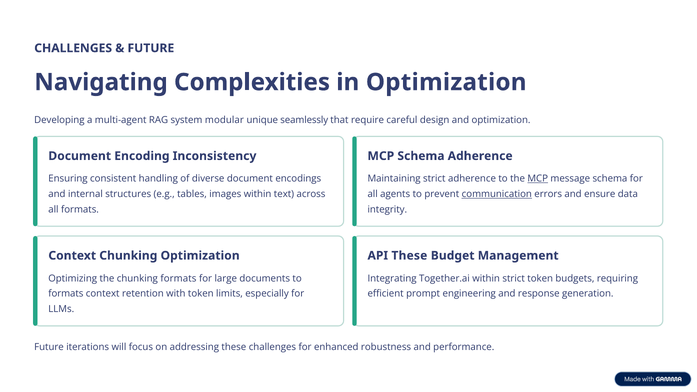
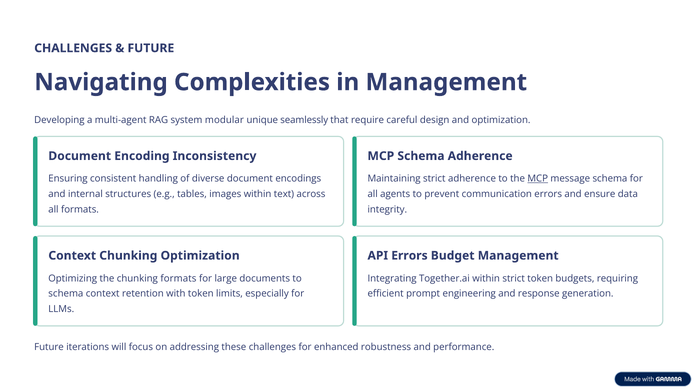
in Optimization: Optimization -> Management
communication underline: present -> none
API These: These -> Errors
formats at (66, 294): formats -> schema
